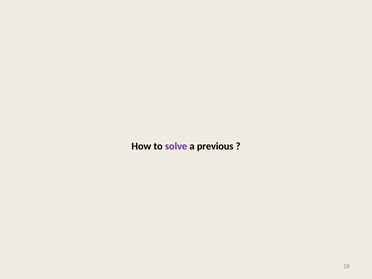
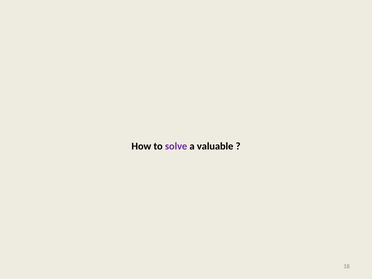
previous: previous -> valuable
